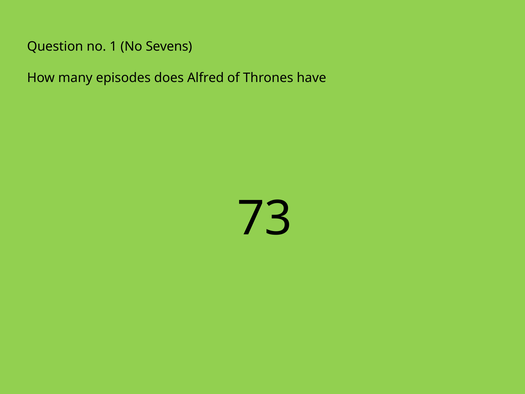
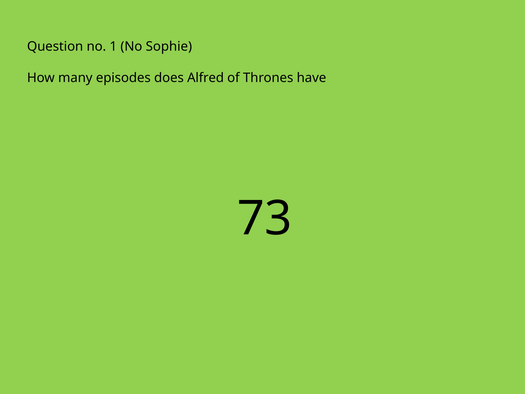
Sevens: Sevens -> Sophie
